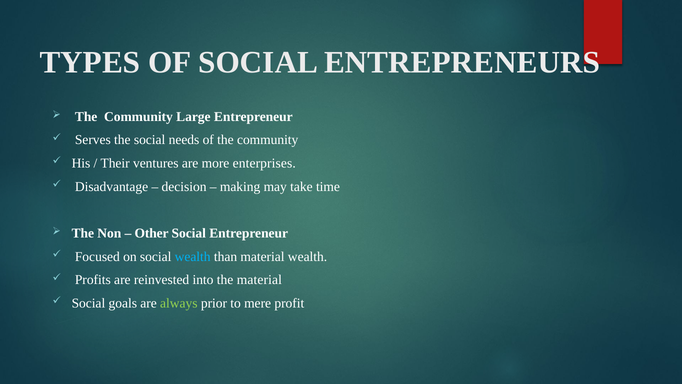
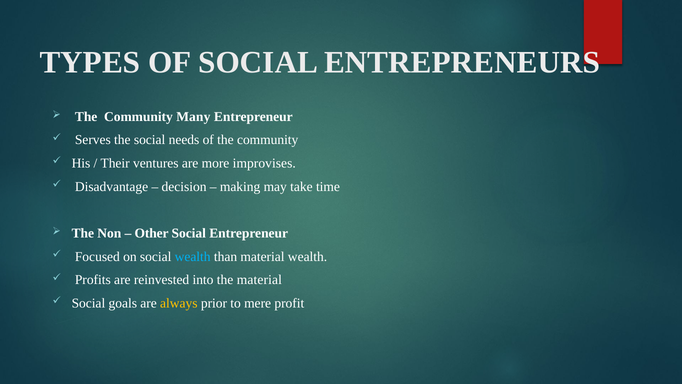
Large: Large -> Many
enterprises: enterprises -> improvises
always colour: light green -> yellow
